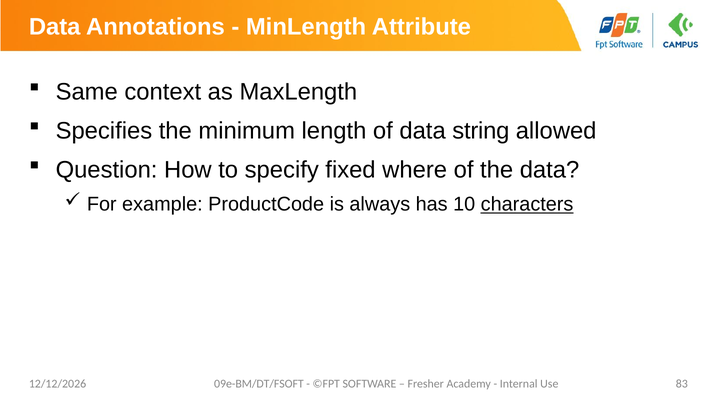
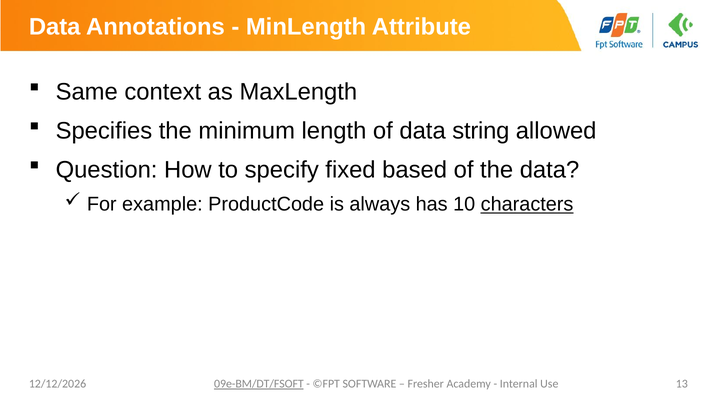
where: where -> based
09e-BM/DT/FSOFT underline: none -> present
83: 83 -> 13
